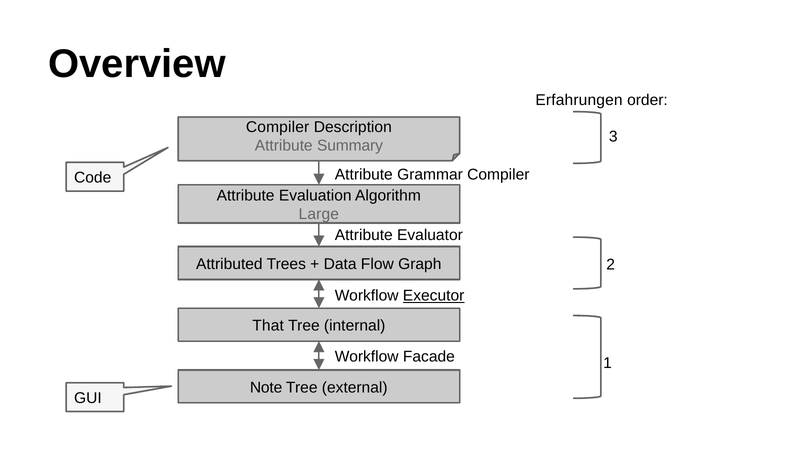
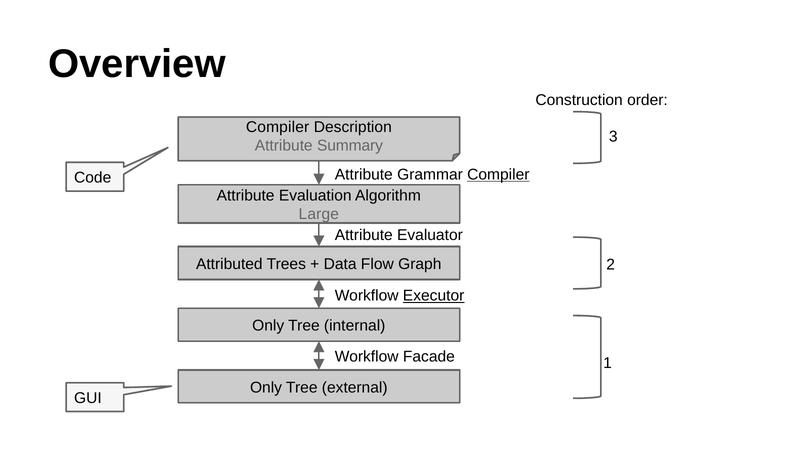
Erfahrungen: Erfahrungen -> Construction
Compiler at (498, 175) underline: none -> present
That at (268, 326): That -> Only
Note at (266, 388): Note -> Only
